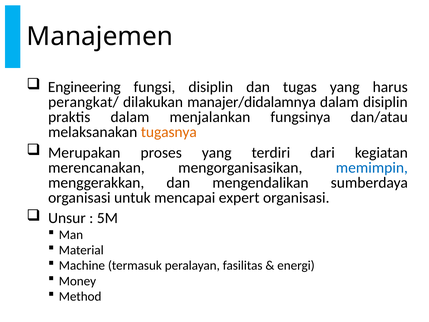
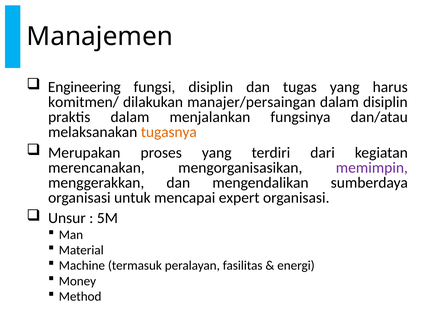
perangkat/: perangkat/ -> komitmen/
manajer/didalamnya: manajer/didalamnya -> manajer/persaingan
memimpin colour: blue -> purple
